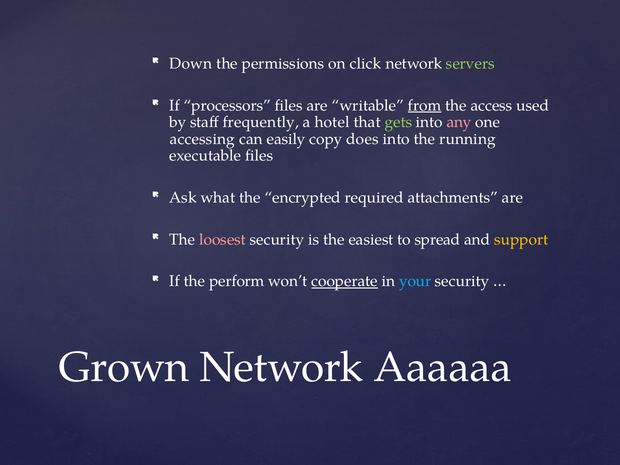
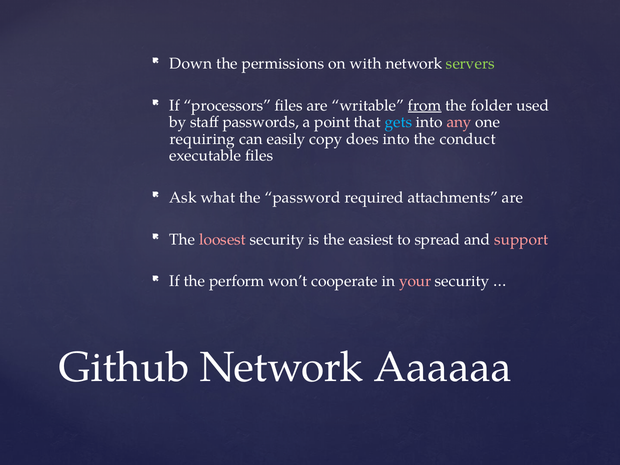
click: click -> with
access: access -> folder
frequently: frequently -> passwords
hotel: hotel -> point
gets colour: light green -> light blue
accessing: accessing -> requiring
running: running -> conduct
encrypted: encrypted -> password
support colour: yellow -> pink
cooperate underline: present -> none
your colour: light blue -> pink
Grown: Grown -> Github
